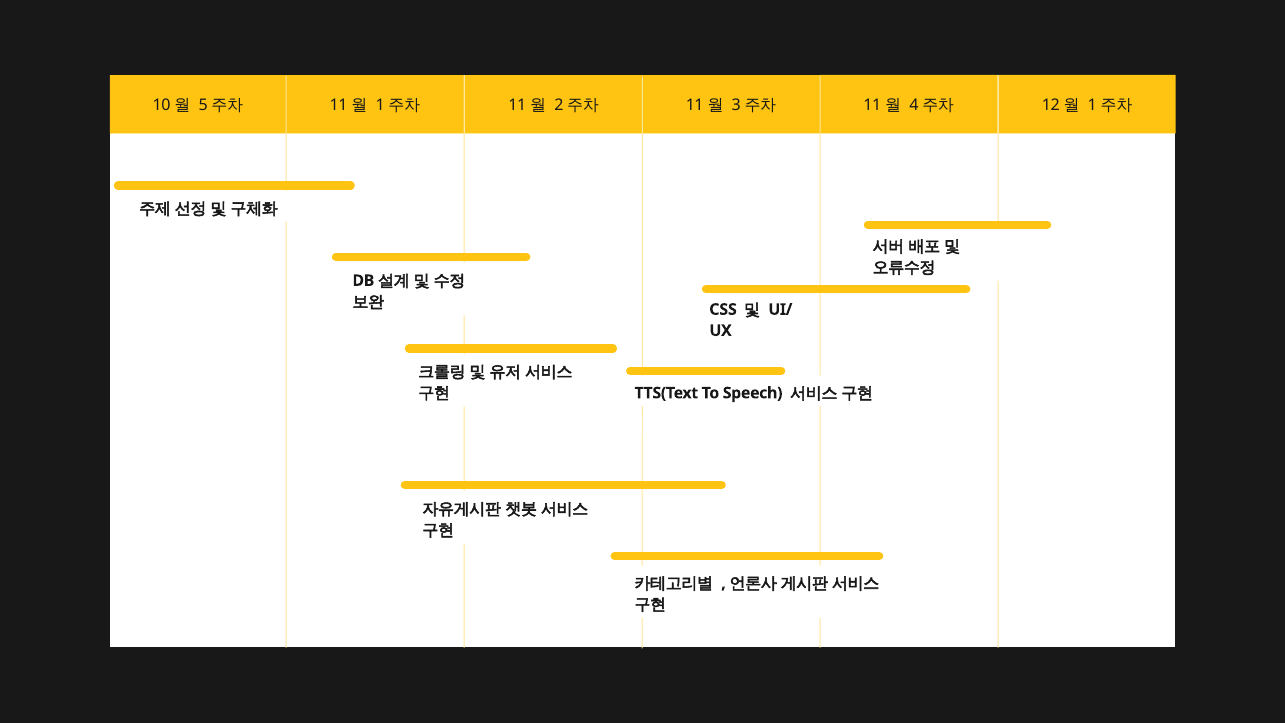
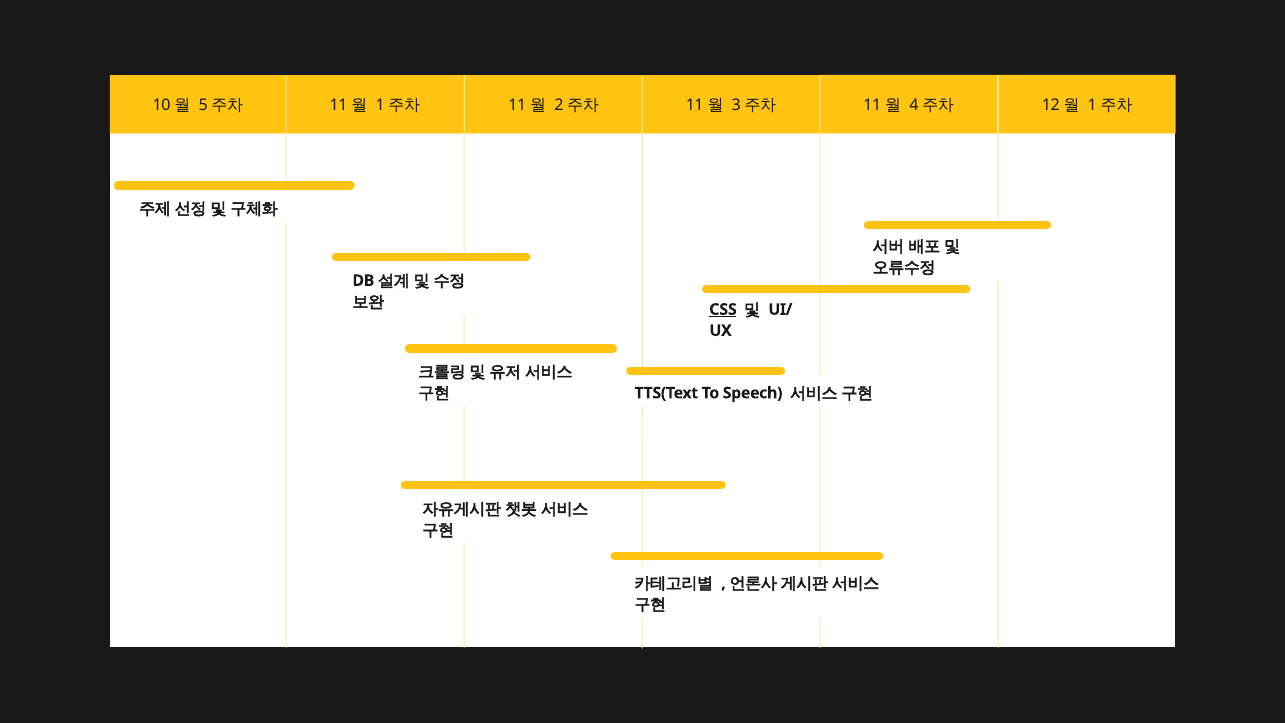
CSS underline: none -> present
